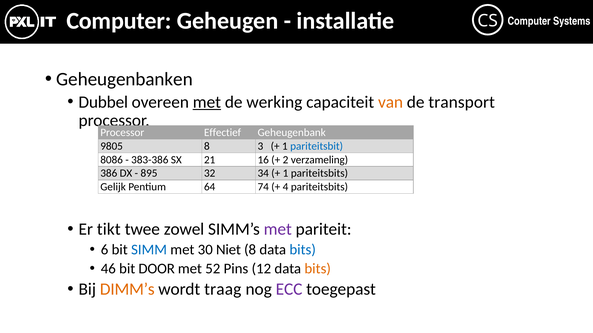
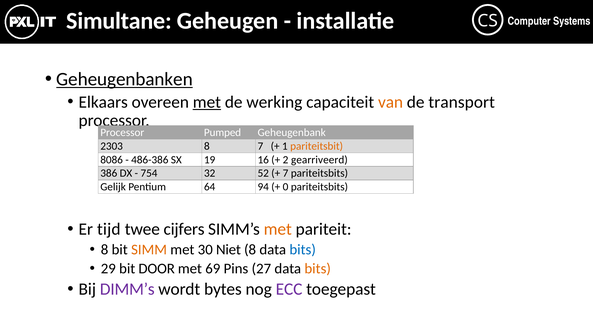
Computer at (119, 21): Computer -> Simultane
Geheugenbanken underline: none -> present
Dubbel: Dubbel -> Elkaars
Effectief: Effectief -> Pumped
9805: 9805 -> 2303
8 3: 3 -> 7
pariteitsbit colour: blue -> orange
383-386: 383-386 -> 486-386
21: 21 -> 19
verzameling: verzameling -> gearriveerd
895: 895 -> 754
34: 34 -> 52
1 at (286, 174): 1 -> 7
74: 74 -> 94
4: 4 -> 0
tikt: tikt -> tijd
zowel: zowel -> cijfers
met at (278, 230) colour: purple -> orange
6 at (105, 250): 6 -> 8
SIMM colour: blue -> orange
46: 46 -> 29
52: 52 -> 69
12: 12 -> 27
DIMM’s colour: orange -> purple
traag: traag -> bytes
